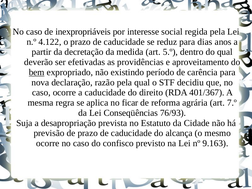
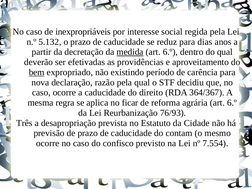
4.122: 4.122 -> 5.132
medida underline: none -> present
5.º at (170, 52): 5.º -> 6.º
401/367: 401/367 -> 364/367
agrária art 7.º: 7.º -> 6.º
Conseqüências: Conseqüências -> Reurbanização
Suja: Suja -> Três
alcança: alcança -> contam
9.163: 9.163 -> 7.554
